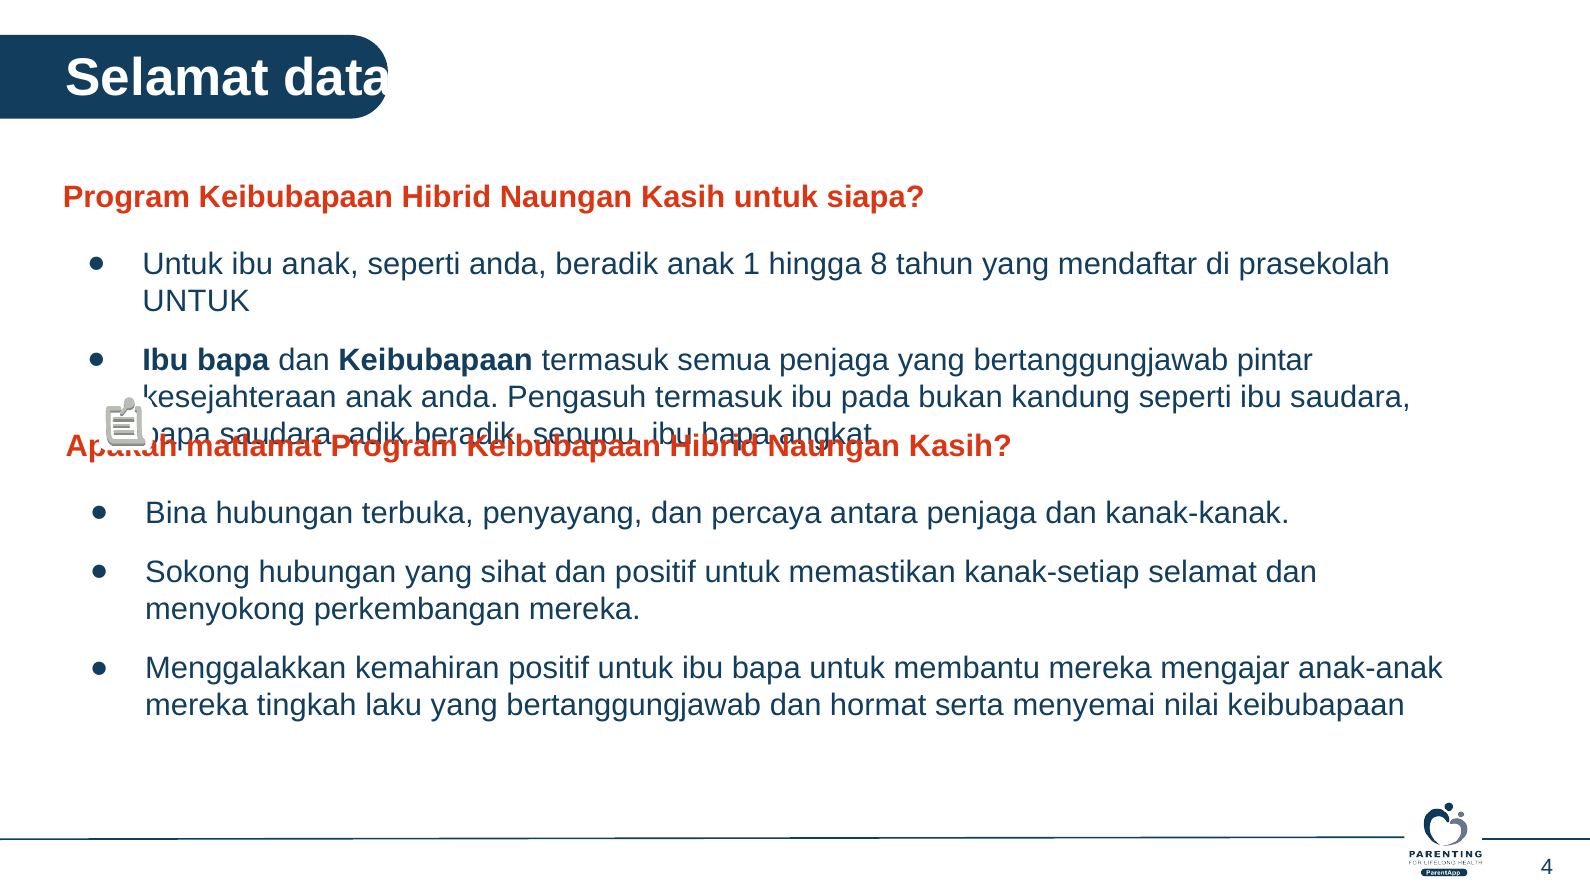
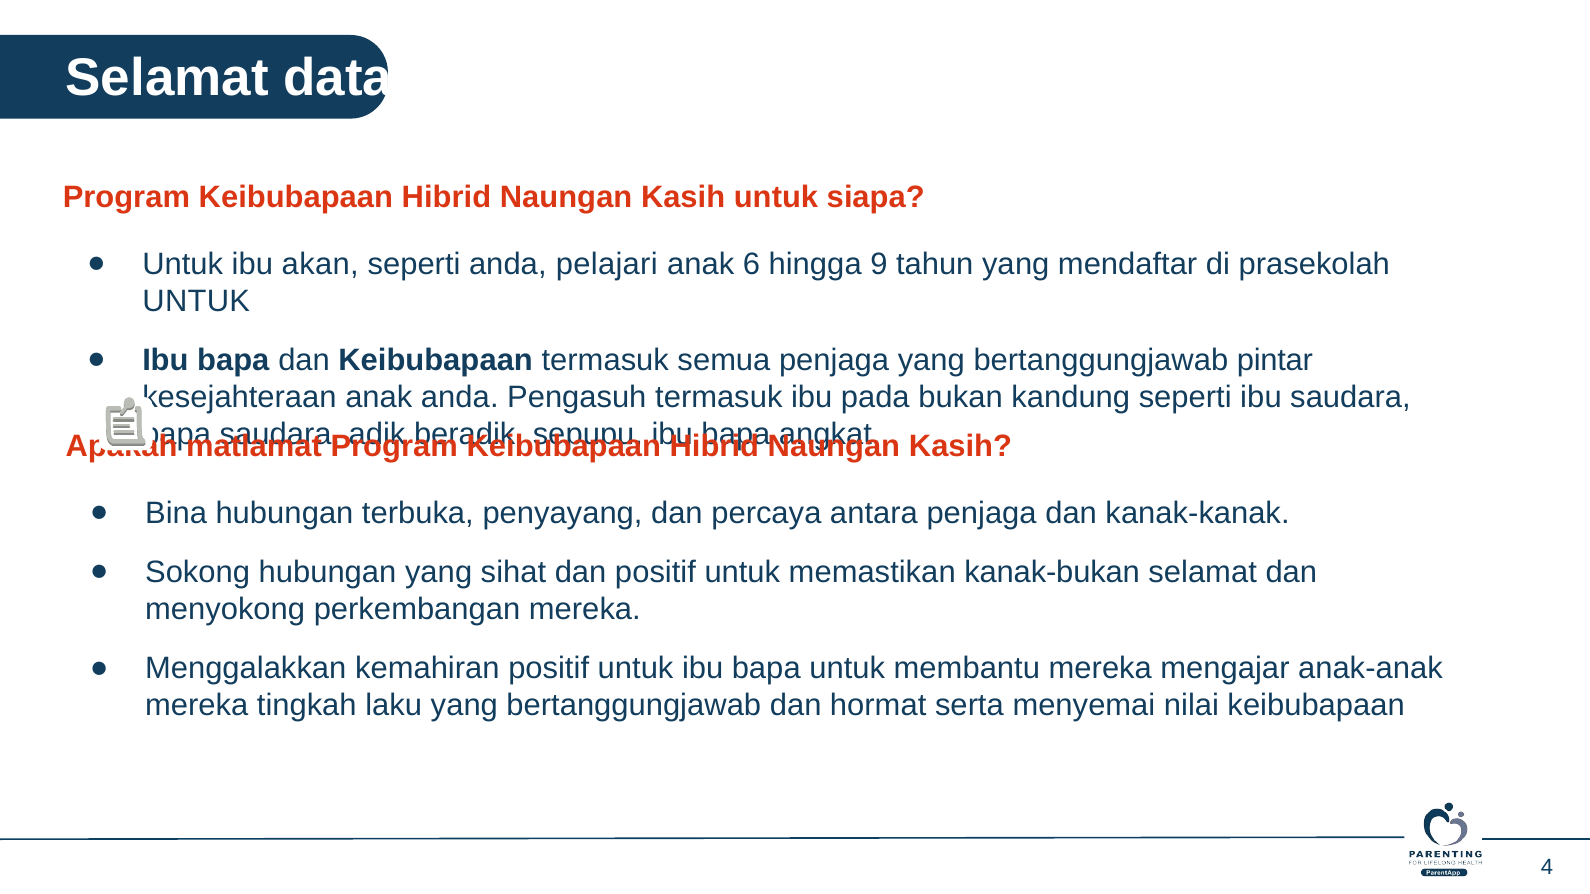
ibu anak: anak -> akan
anda beradik: beradik -> pelajari
1: 1 -> 6
8: 8 -> 9
kanak-setiap: kanak-setiap -> kanak-bukan
